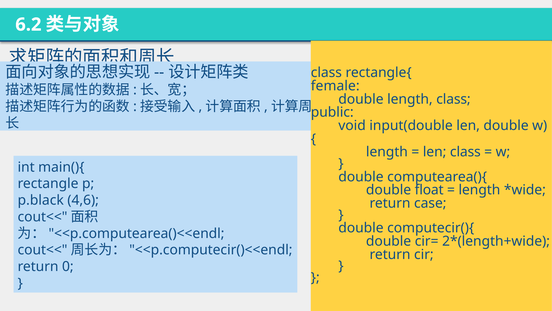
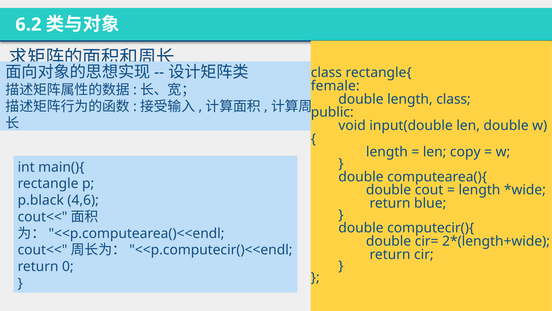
len class: class -> copy
float: float -> cout
case: case -> blue
